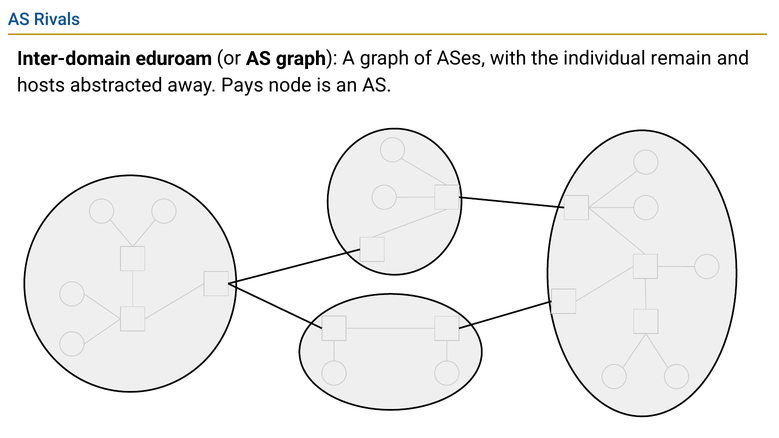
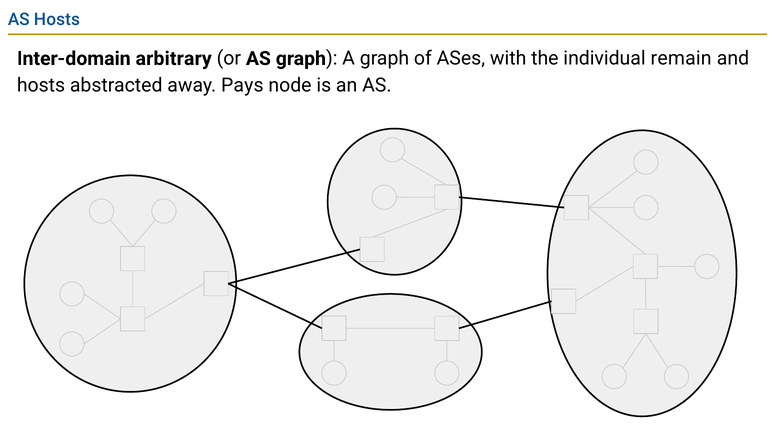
AS Rivals: Rivals -> Hosts
eduroam: eduroam -> arbitrary
